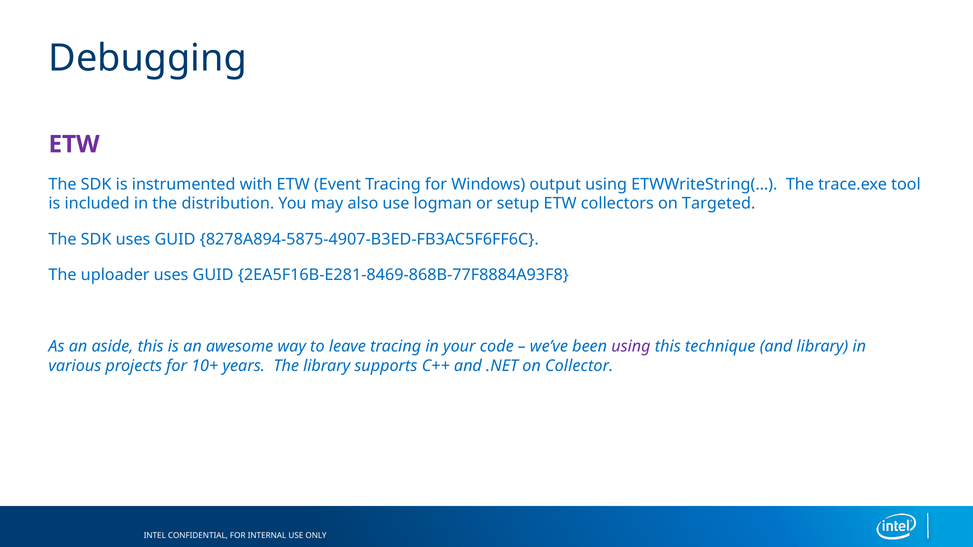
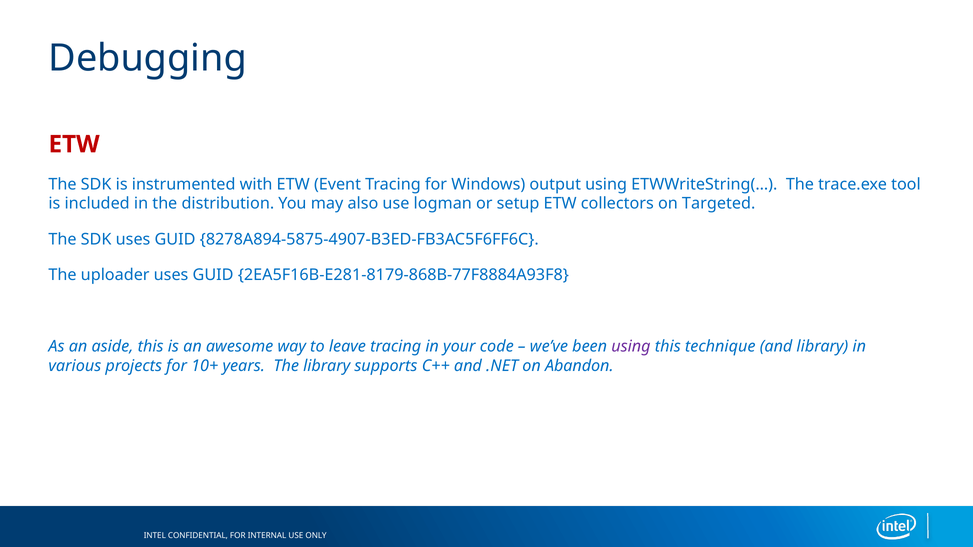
ETW at (74, 144) colour: purple -> red
2EA5F16B-E281-8469-868B-77F8884A93F8: 2EA5F16B-E281-8469-868B-77F8884A93F8 -> 2EA5F16B-E281-8179-868B-77F8884A93F8
Collector: Collector -> Abandon
